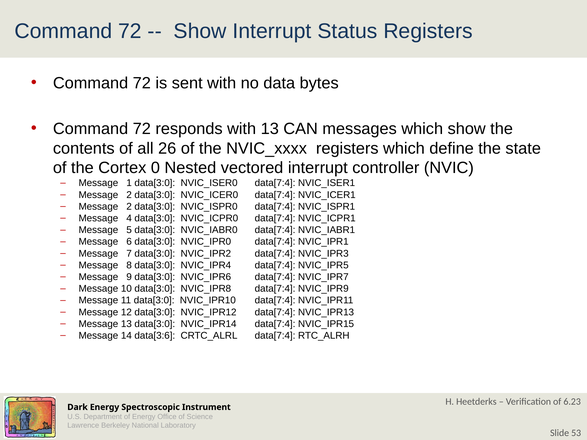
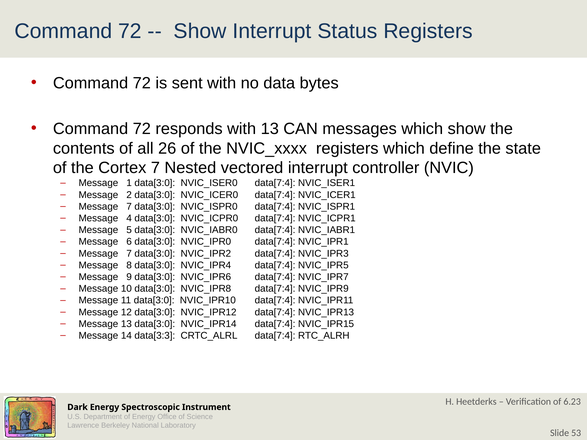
Cortex 0: 0 -> 7
2 at (129, 207): 2 -> 7
data[3:6: data[3:6 -> data[3:3
